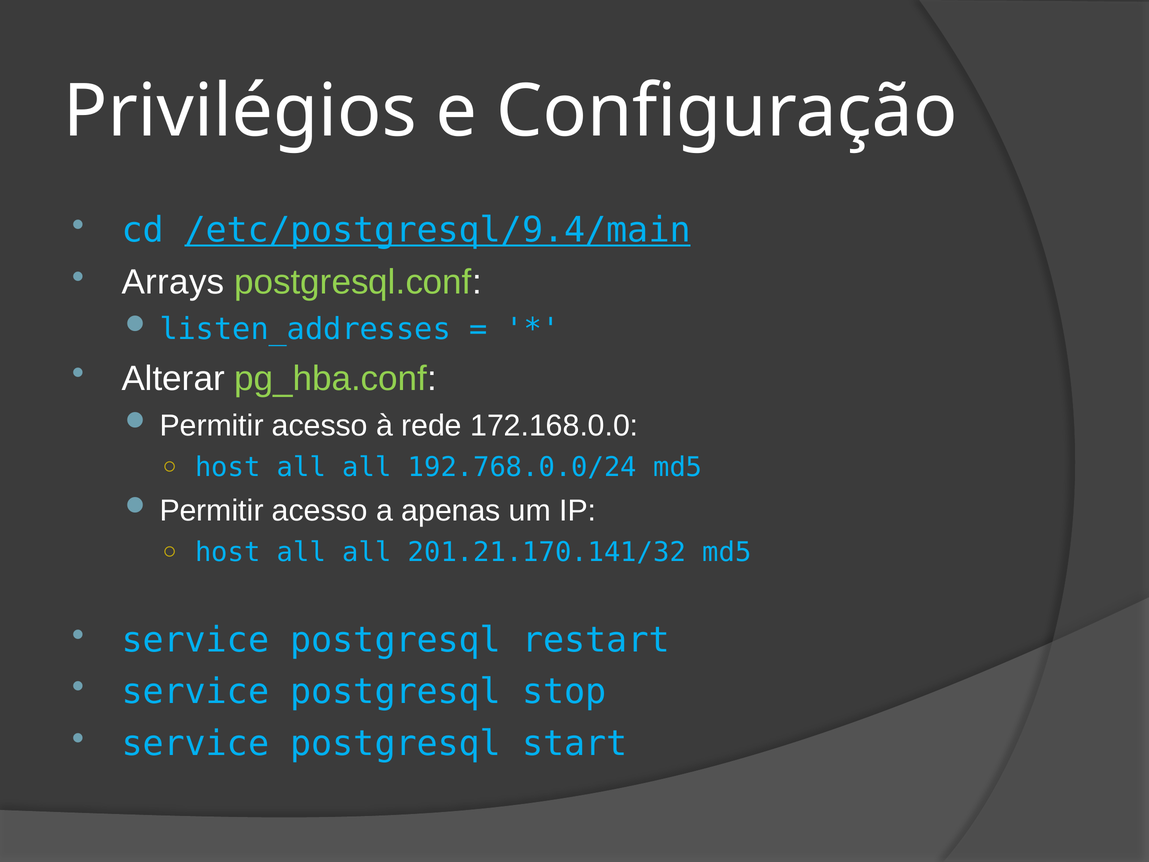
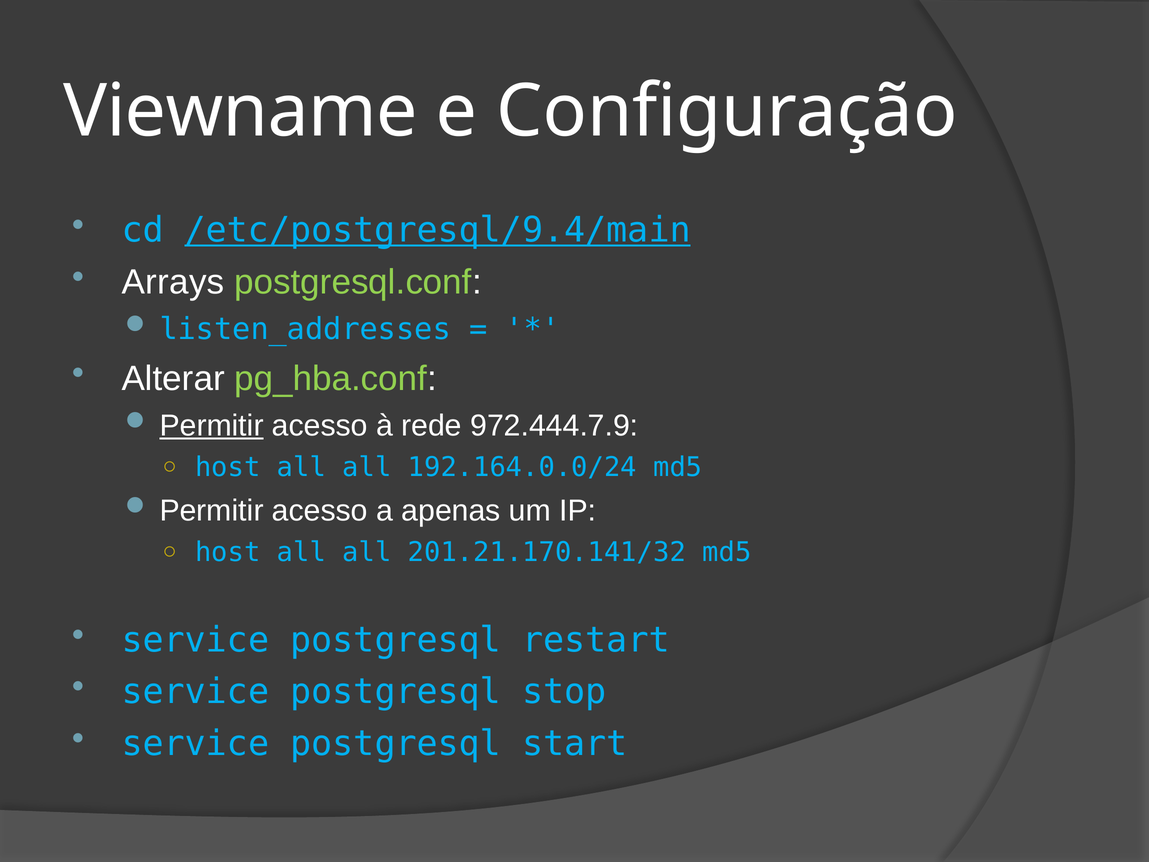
Privilégios: Privilégios -> Viewname
Permitir at (212, 425) underline: none -> present
172.168.0.0: 172.168.0.0 -> 972.444.7.9
192.768.0.0/24: 192.768.0.0/24 -> 192.164.0.0/24
